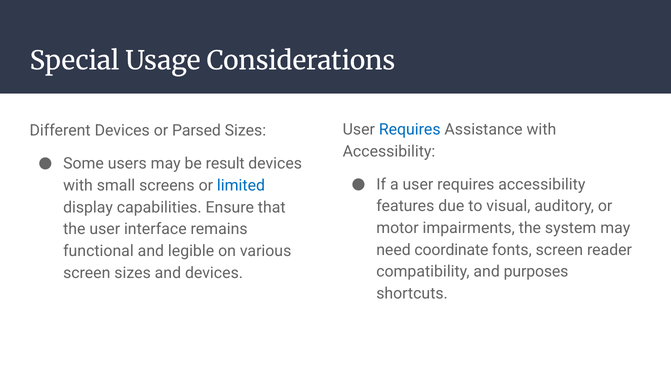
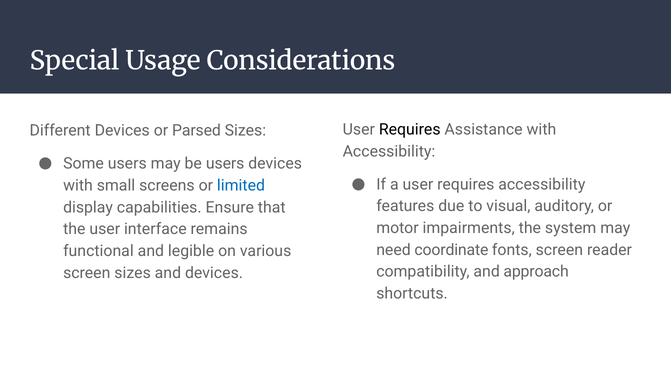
Requires at (410, 130) colour: blue -> black
be result: result -> users
purposes: purposes -> approach
